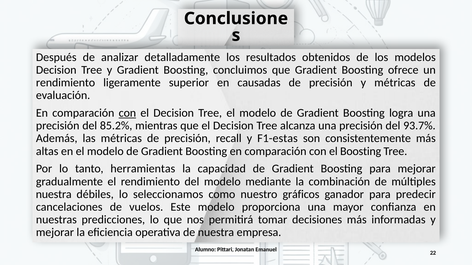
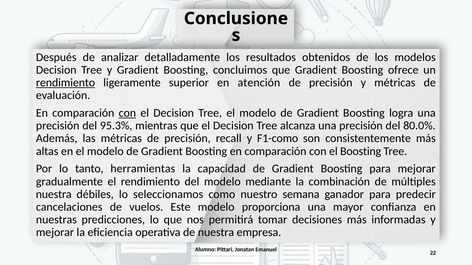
rendimiento at (66, 83) underline: none -> present
causadas: causadas -> atención
85.2%: 85.2% -> 95.3%
93.7%: 93.7% -> 80.0%
F1-estas: F1-estas -> F1-como
gráficos: gráficos -> semana
